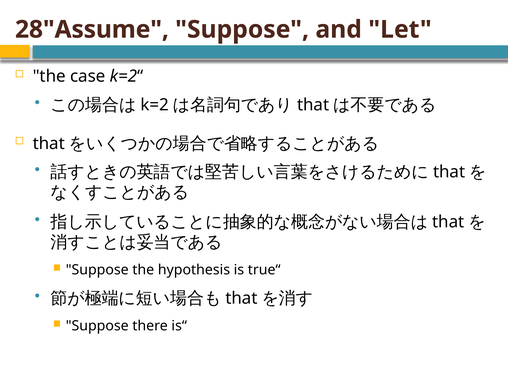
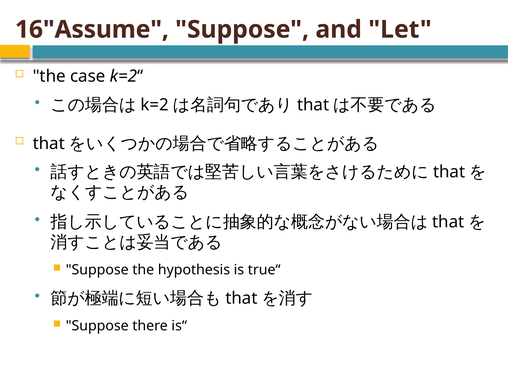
28"Assume: 28"Assume -> 16"Assume
